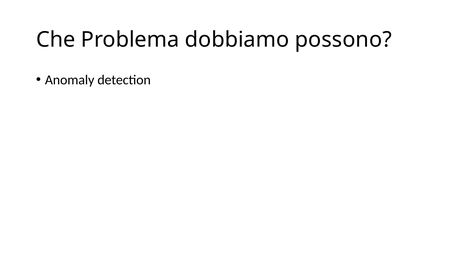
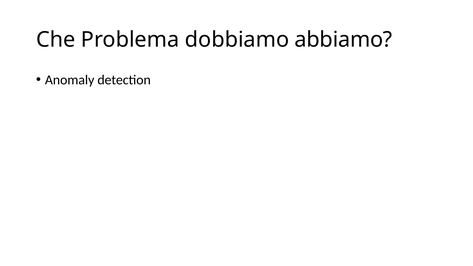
possono: possono -> abbiamo
